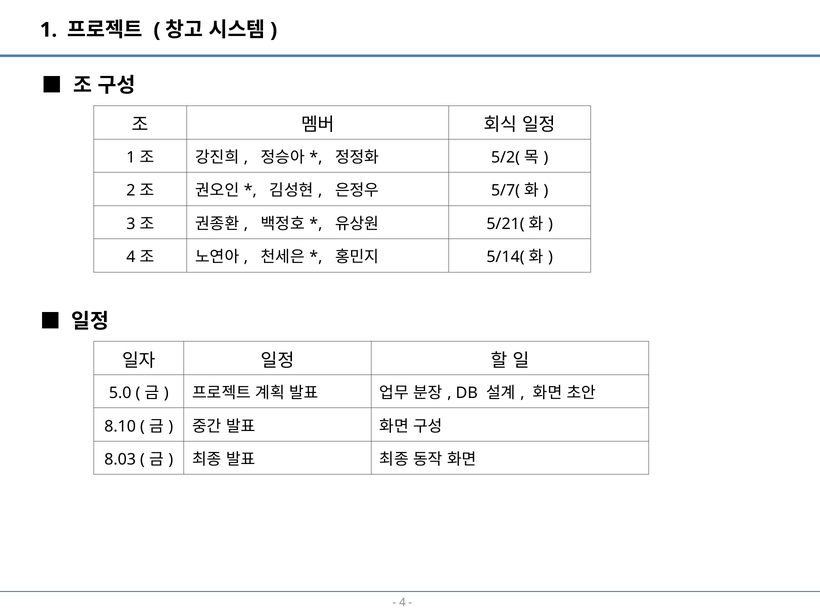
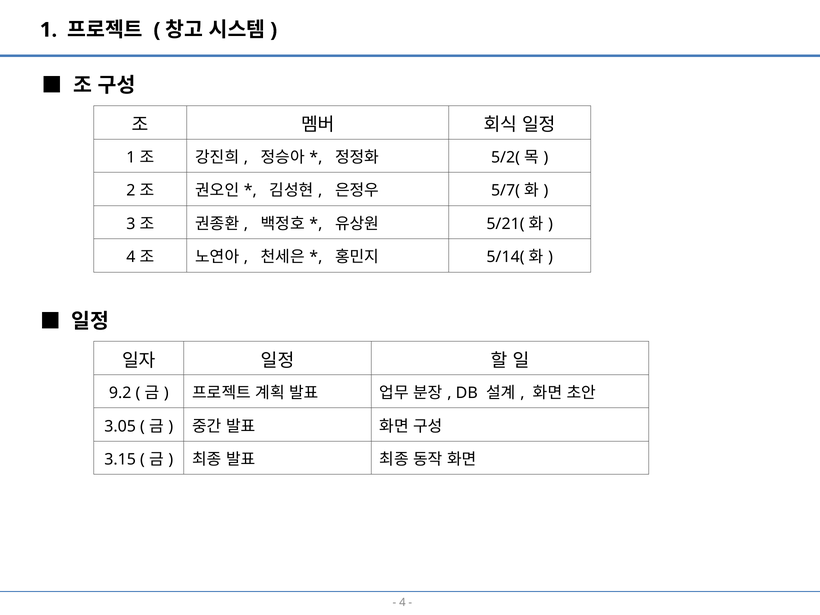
5.0: 5.0 -> 9.2
8.10: 8.10 -> 3.05
8.03: 8.03 -> 3.15
